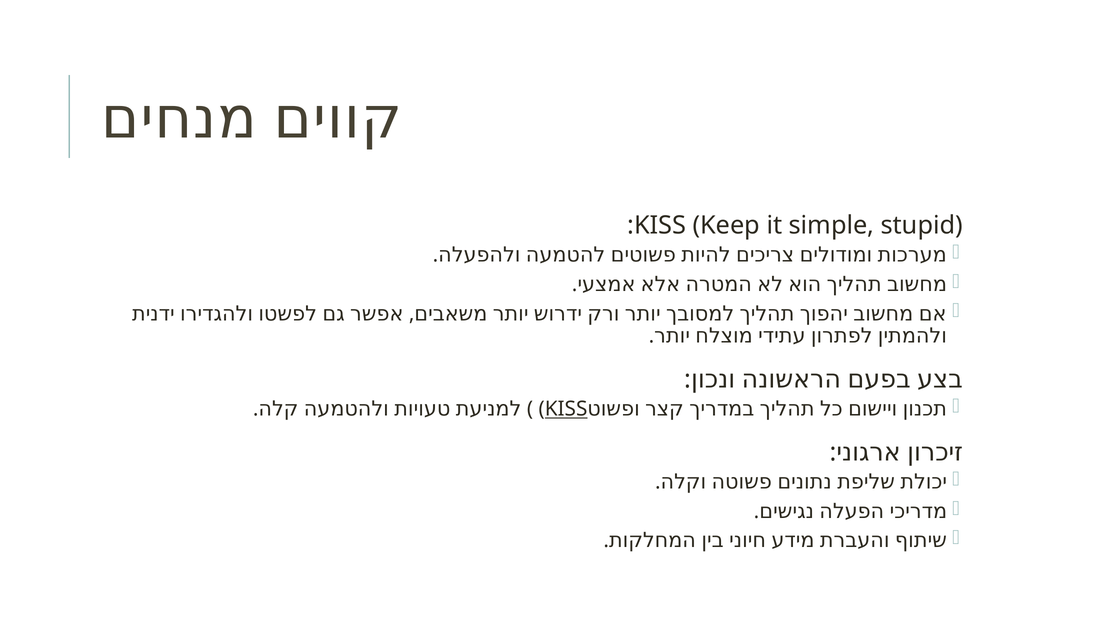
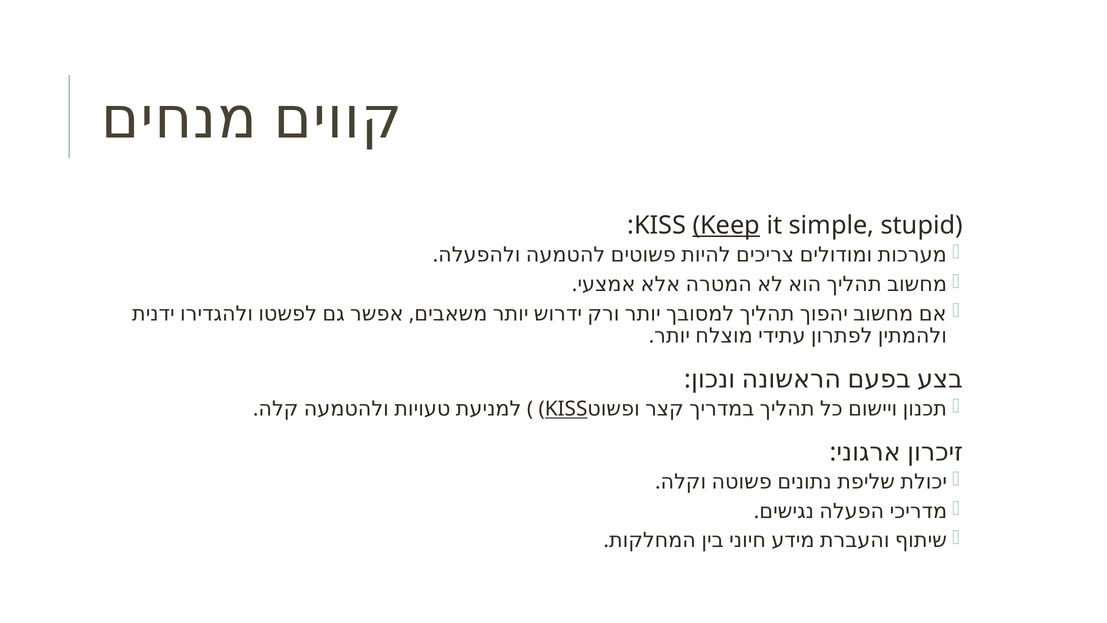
Keep underline: none -> present
